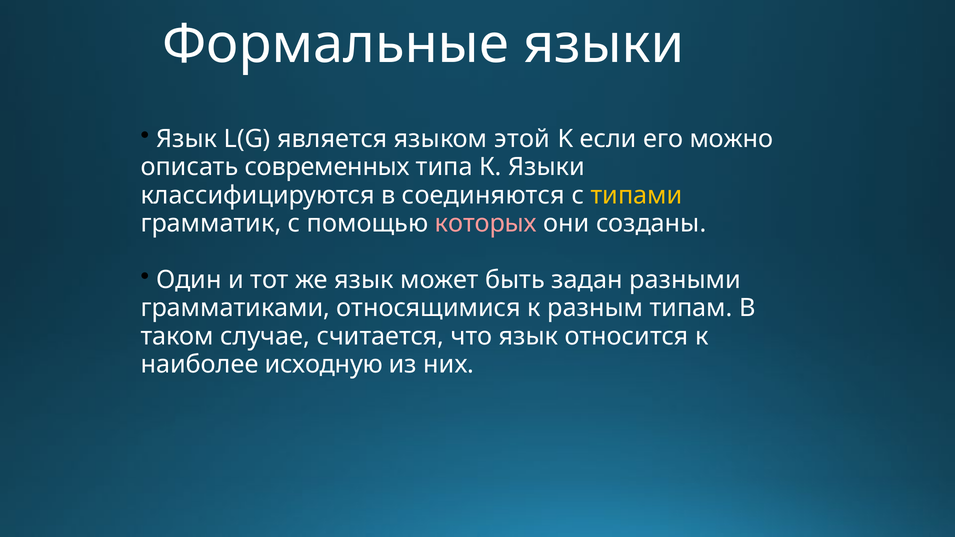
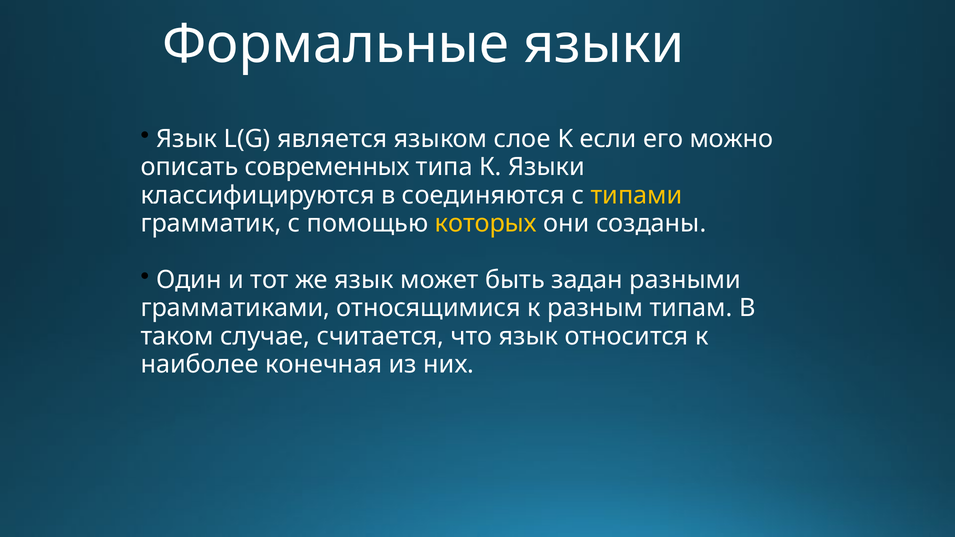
этой: этой -> слое
которых colour: pink -> yellow
исходную: исходную -> конечная
